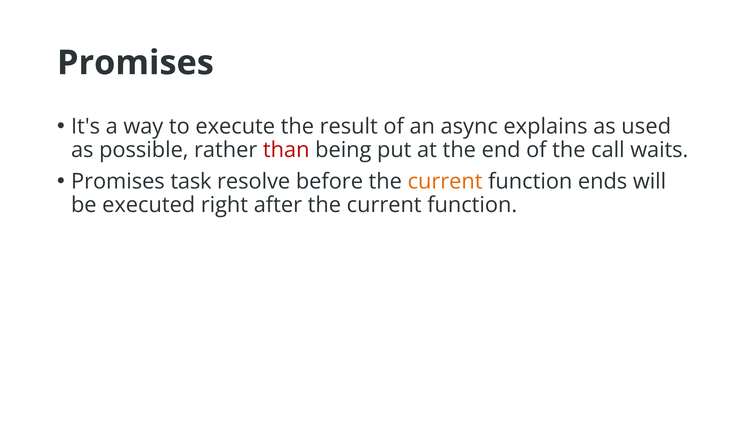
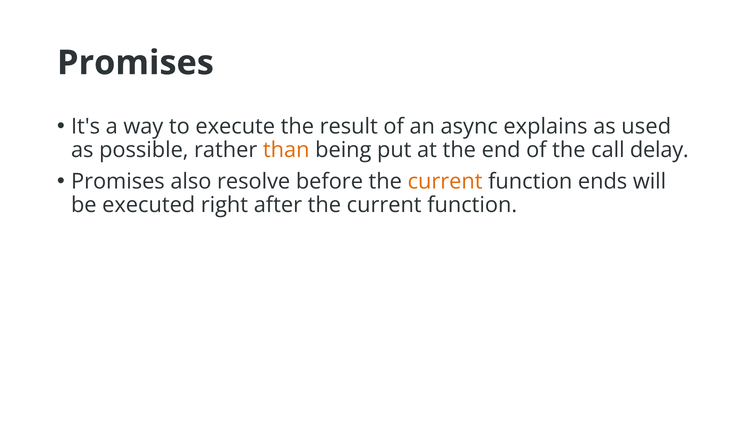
than colour: red -> orange
waits: waits -> delay
task: task -> also
